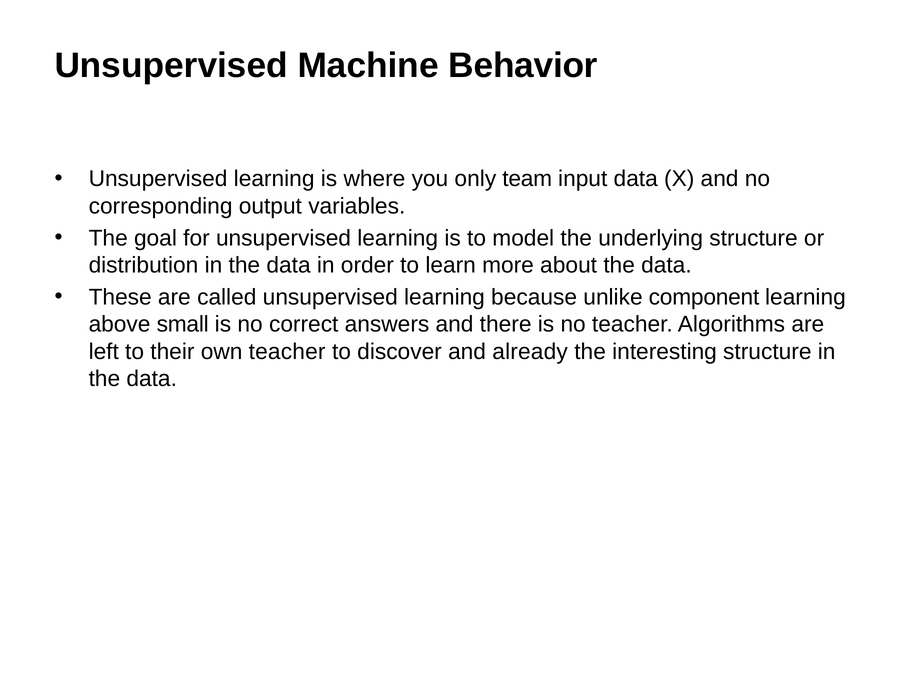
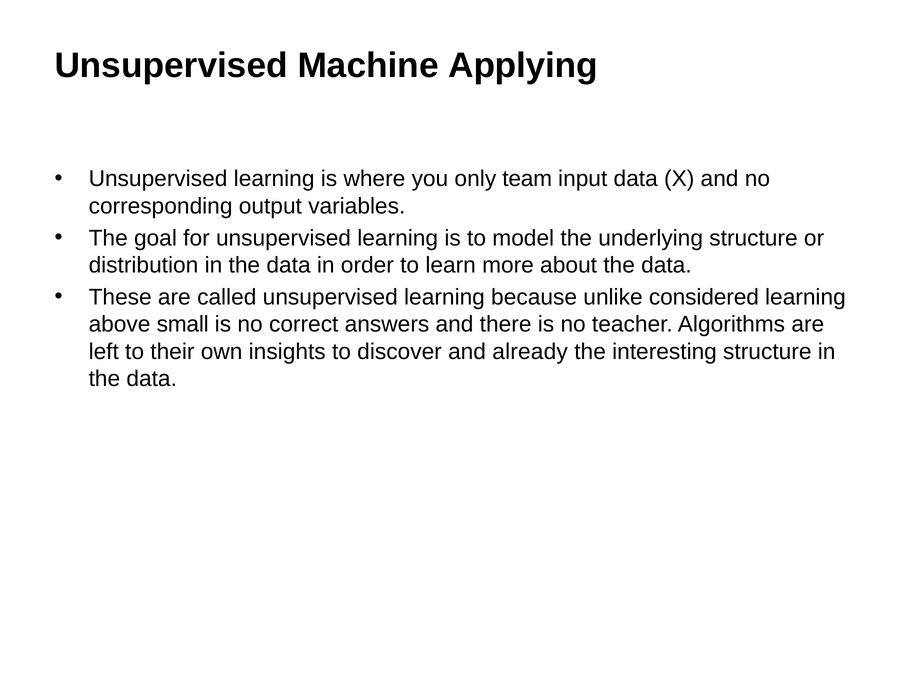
Behavior: Behavior -> Applying
component: component -> considered
own teacher: teacher -> insights
